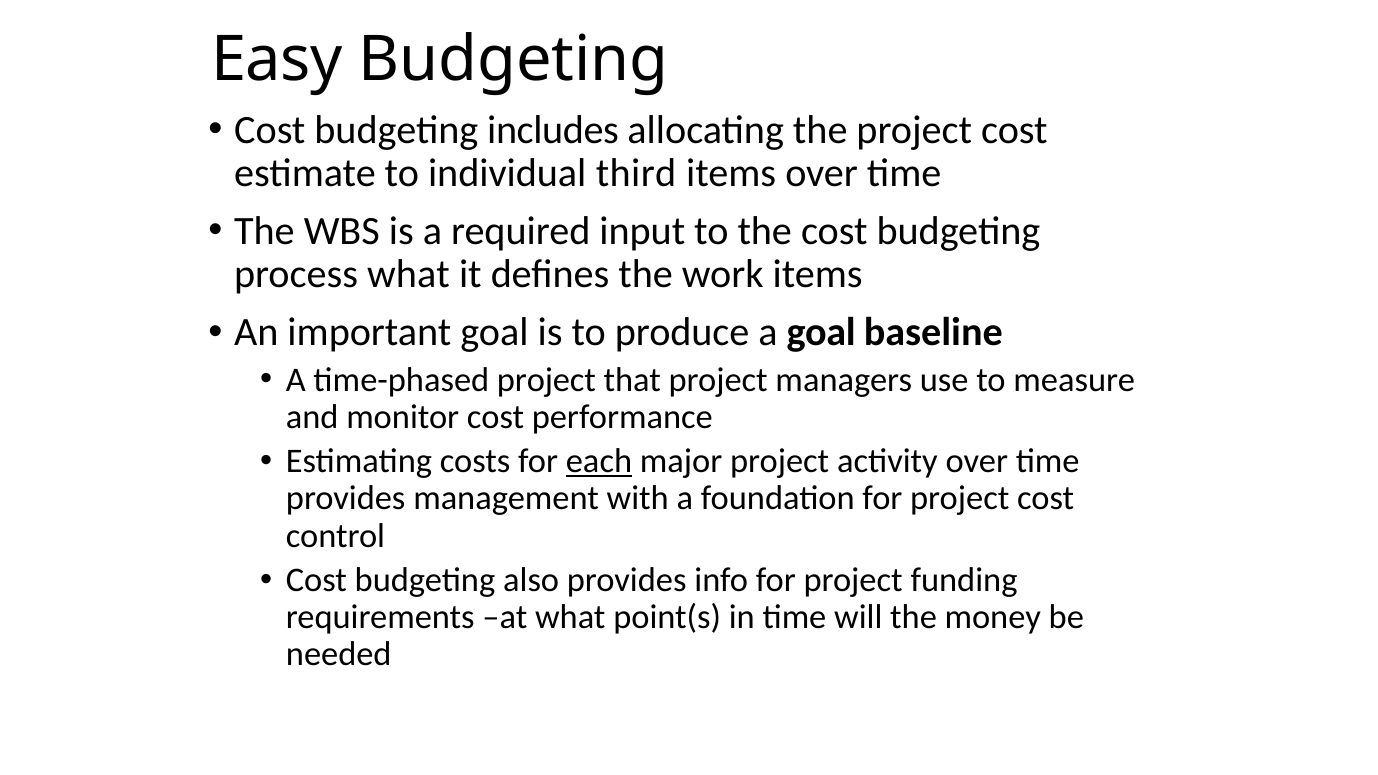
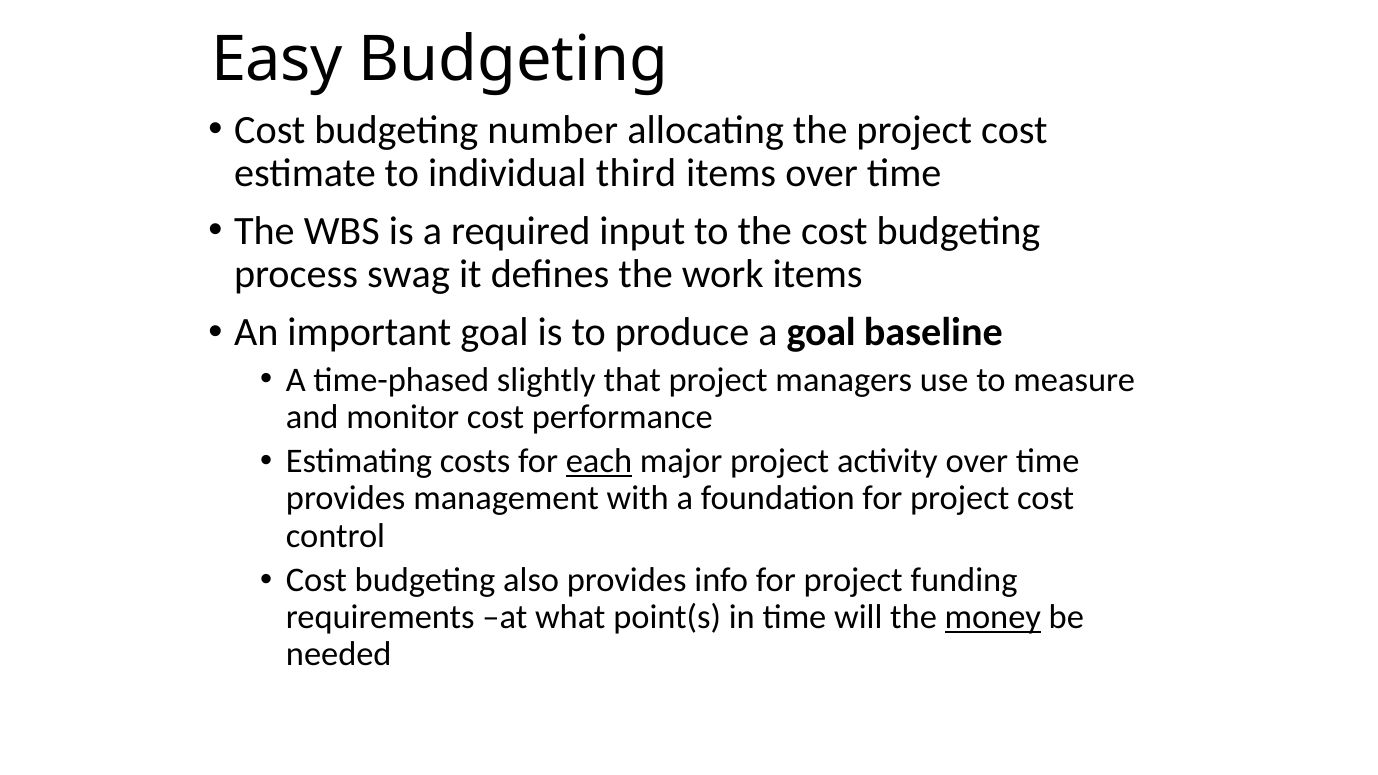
includes: includes -> number
process what: what -> swag
time-phased project: project -> slightly
money underline: none -> present
